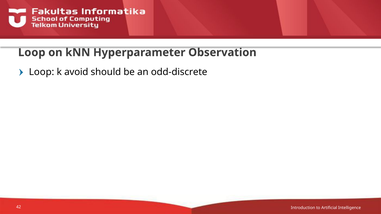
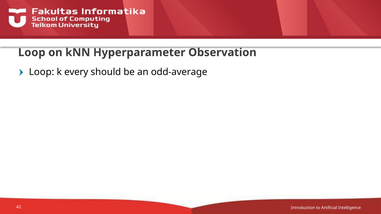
avoid: avoid -> every
odd-discrete: odd-discrete -> odd-average
